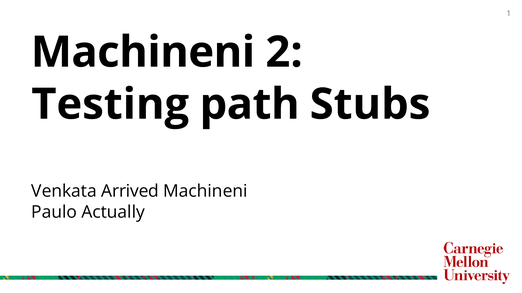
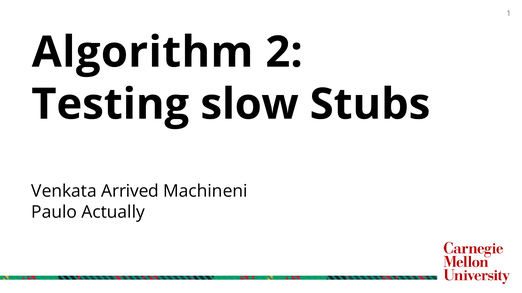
Machineni at (143, 52): Machineni -> Algorithm
path: path -> slow
